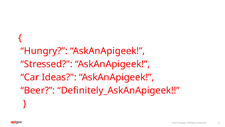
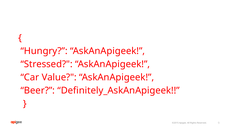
Ideas: Ideas -> Value
